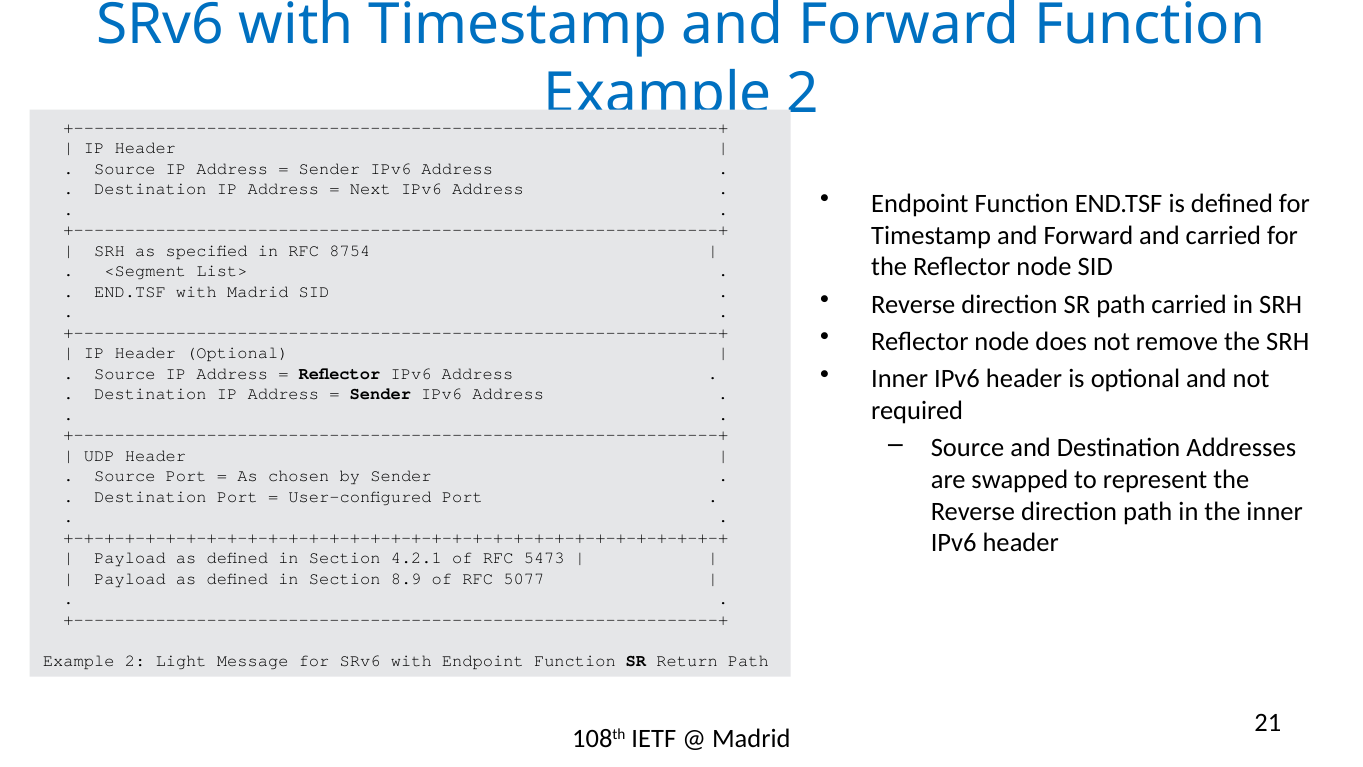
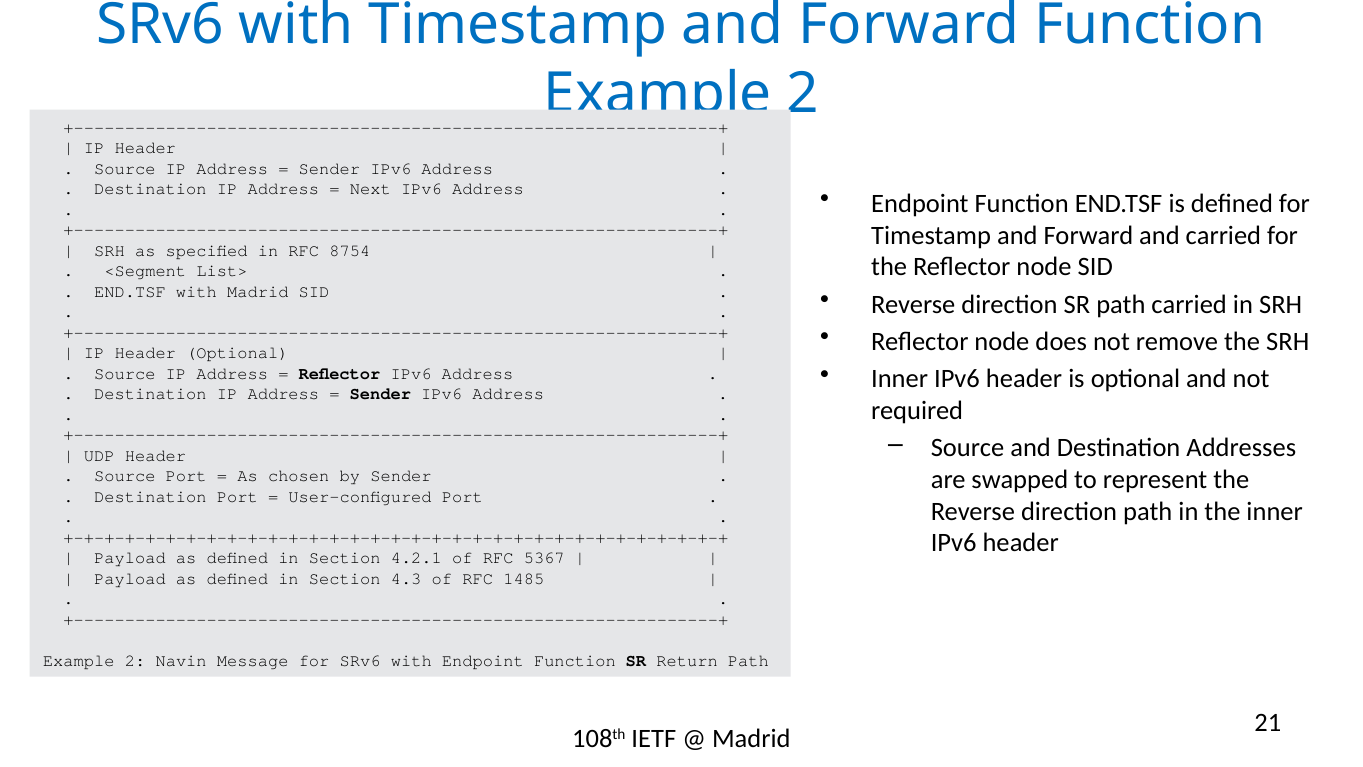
5473: 5473 -> 5367
8.9: 8.9 -> 4.3
5077: 5077 -> 1485
Light: Light -> Navin
